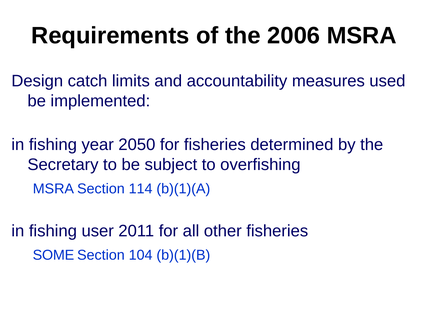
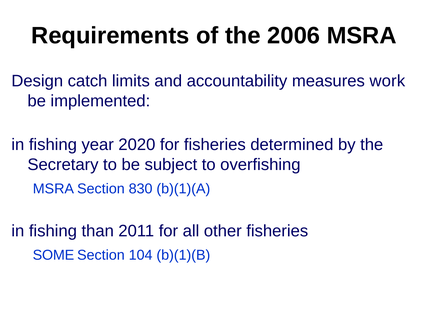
used: used -> work
2050: 2050 -> 2020
114: 114 -> 830
user: user -> than
